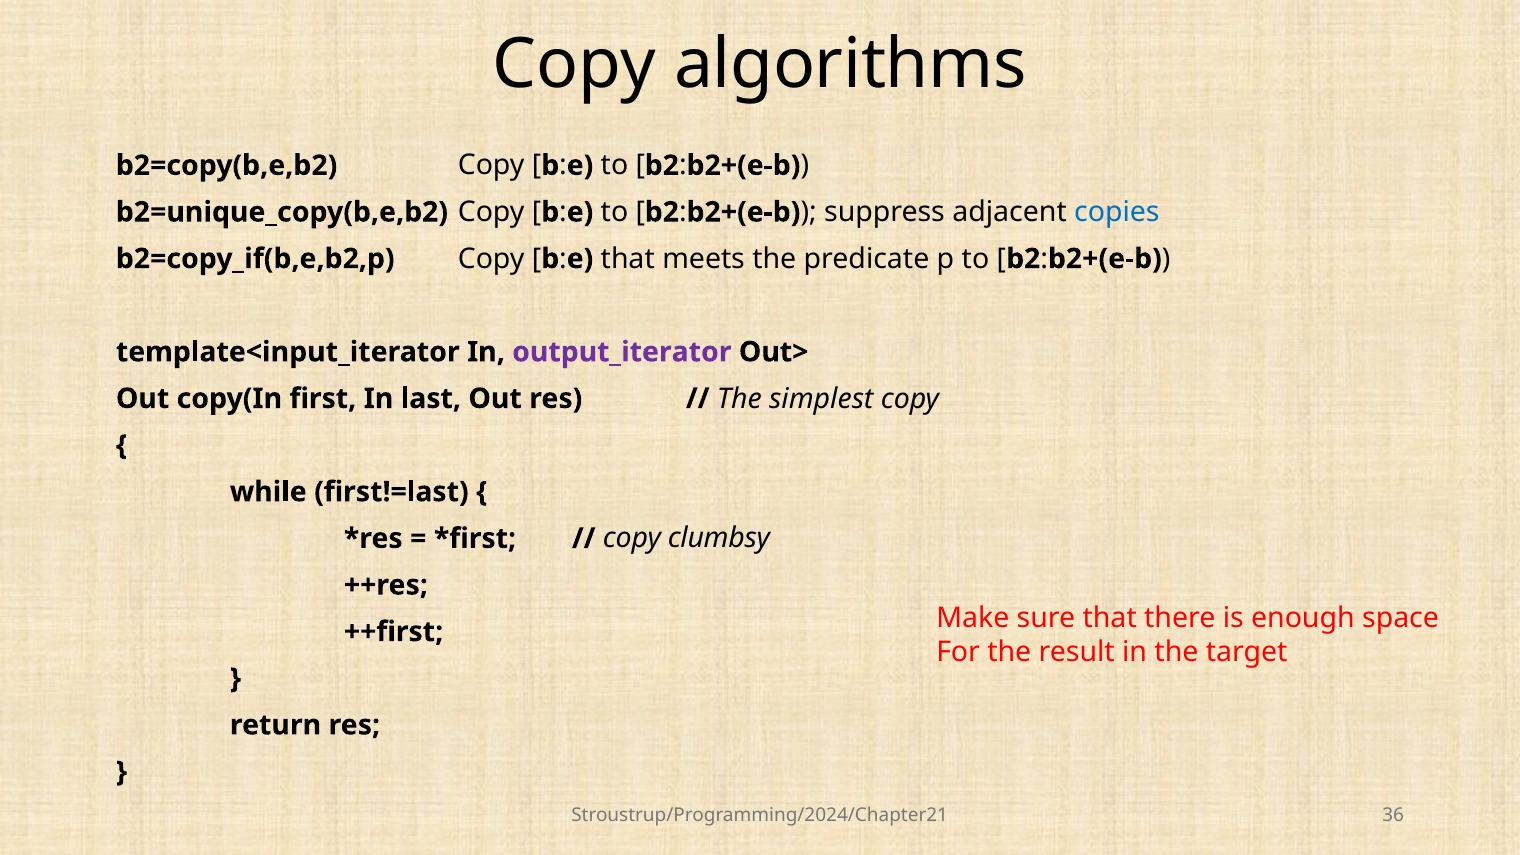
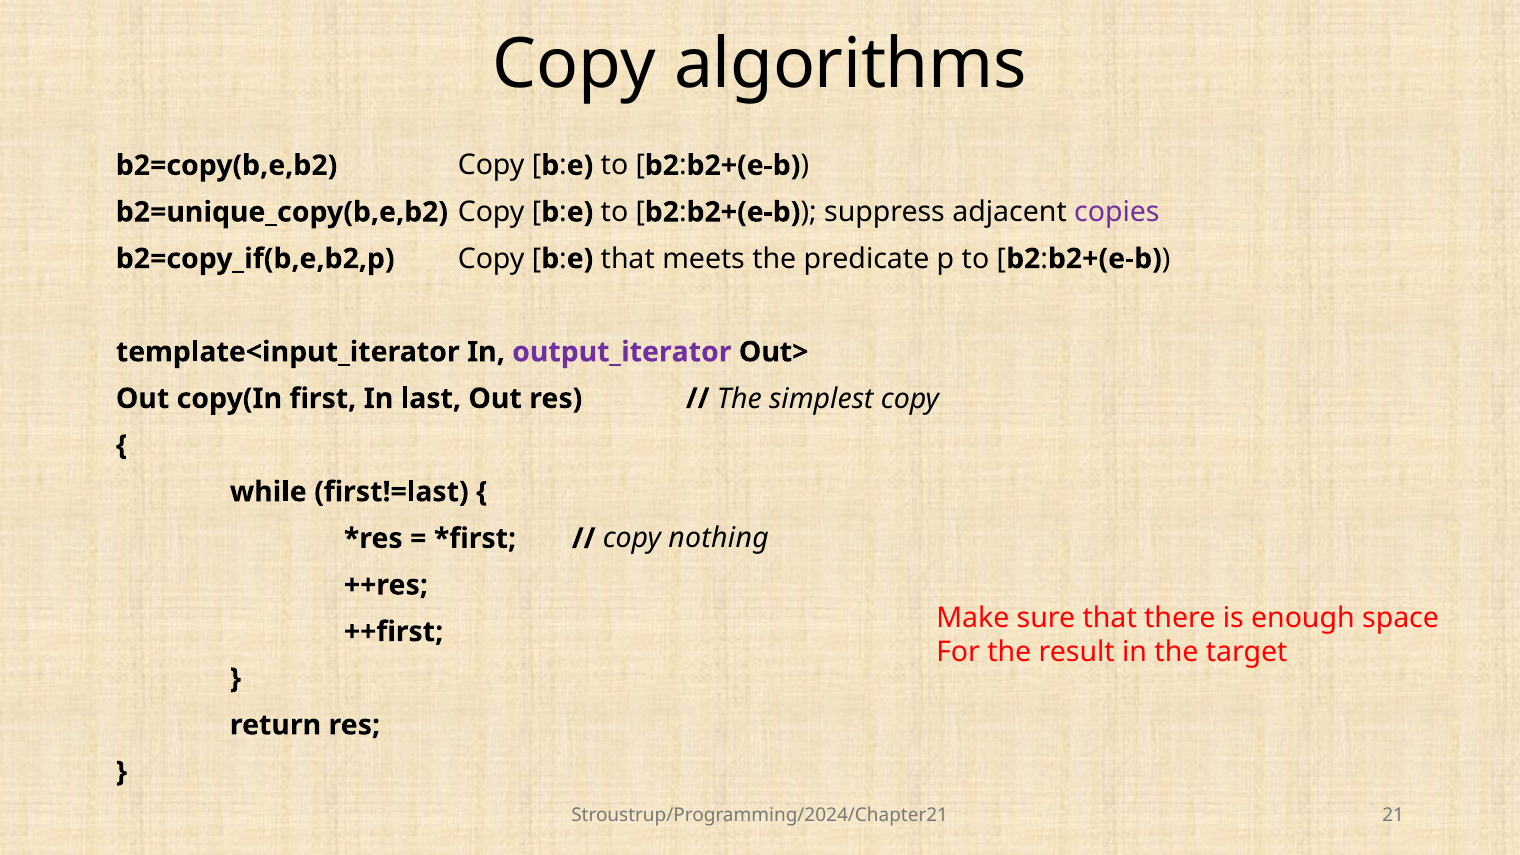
copies colour: blue -> purple
clumbsy: clumbsy -> nothing
36: 36 -> 21
